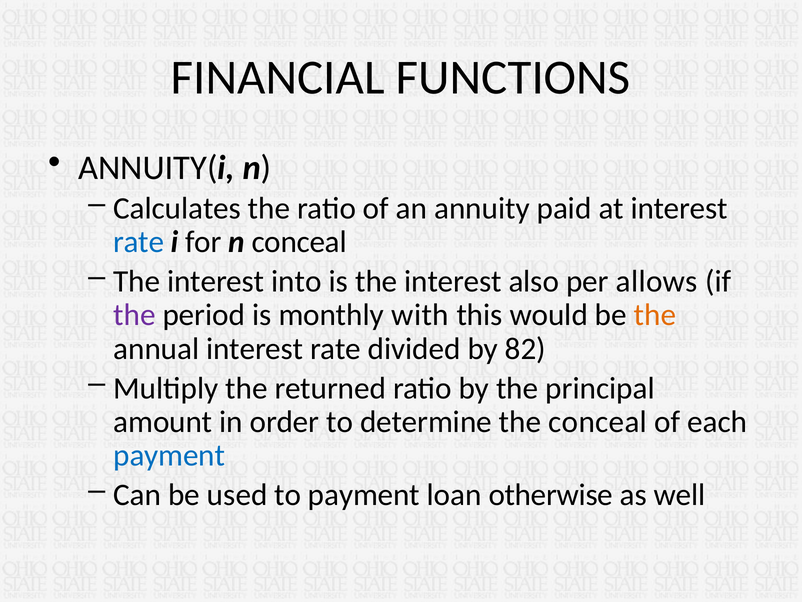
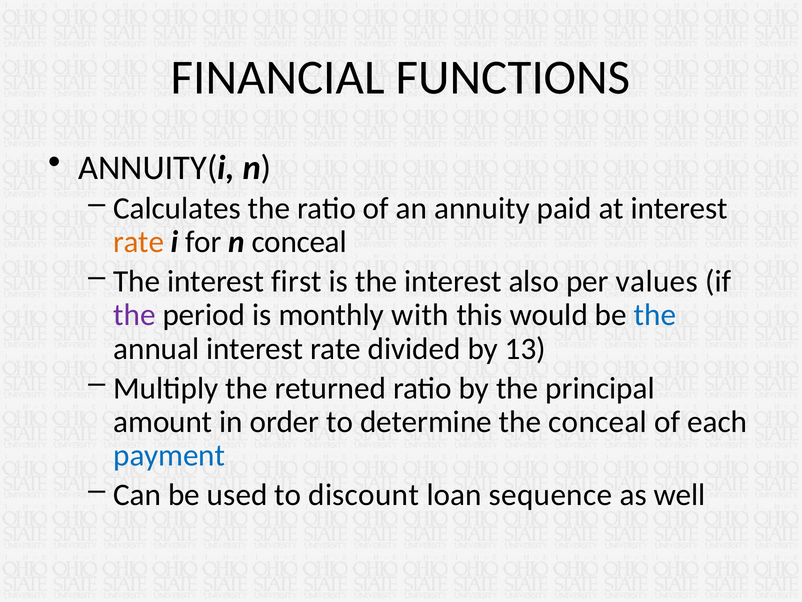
rate at (139, 242) colour: blue -> orange
into: into -> first
allows: allows -> values
the at (655, 315) colour: orange -> blue
82: 82 -> 13
to payment: payment -> discount
otherwise: otherwise -> sequence
